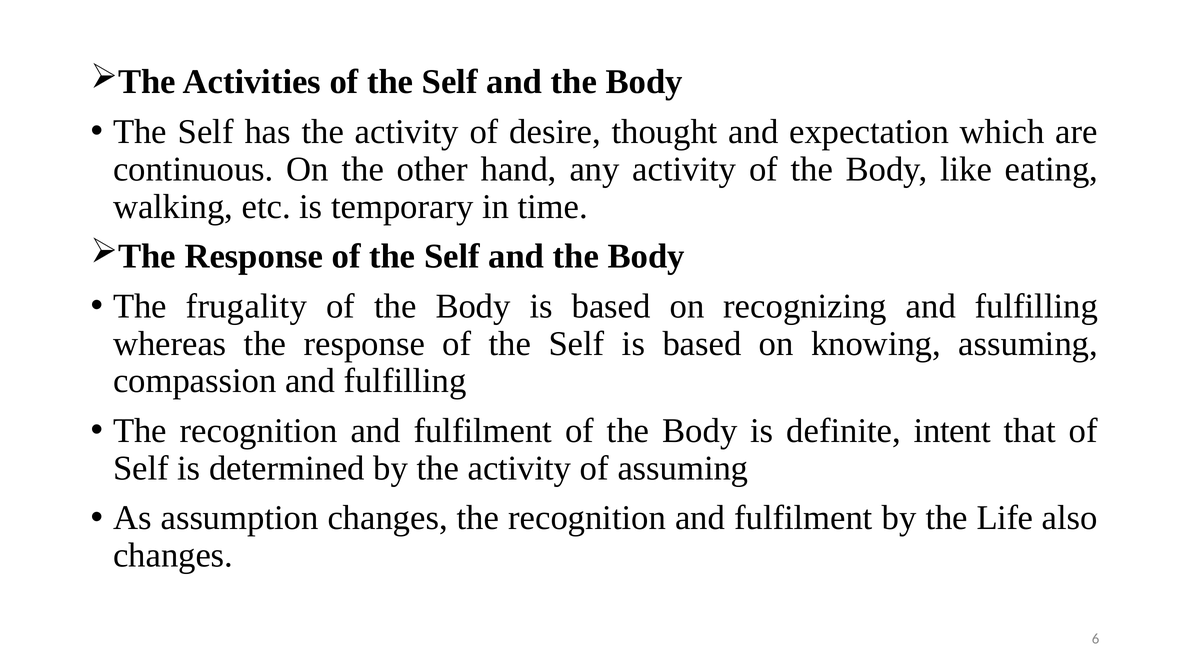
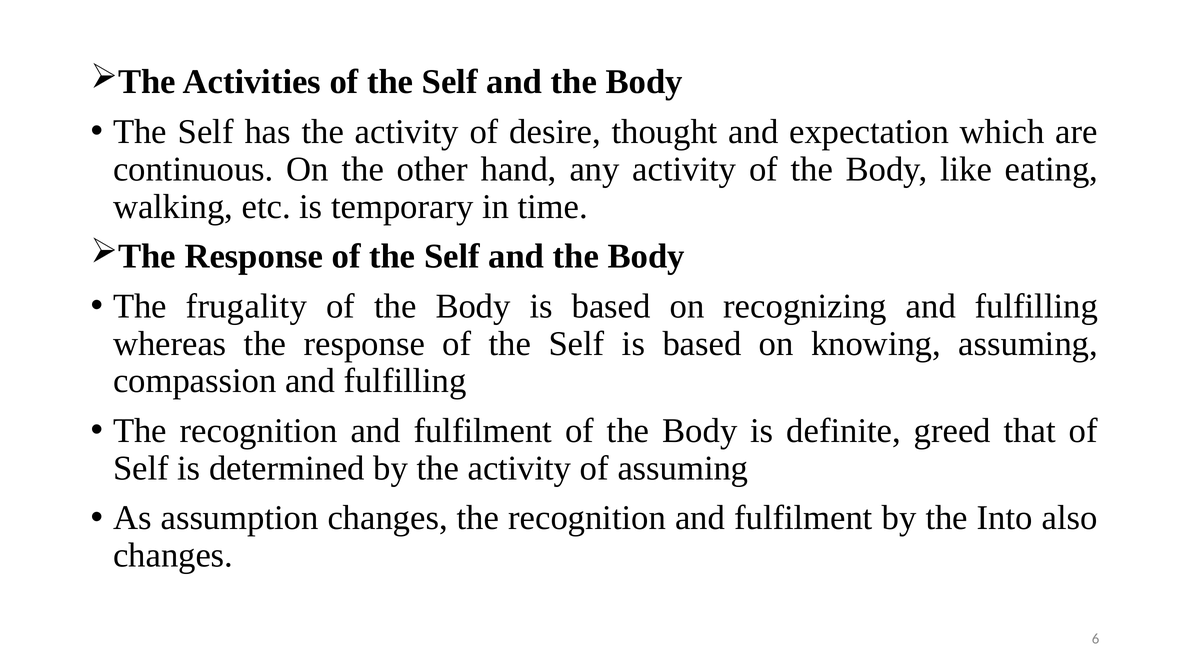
intent: intent -> greed
Life: Life -> Into
